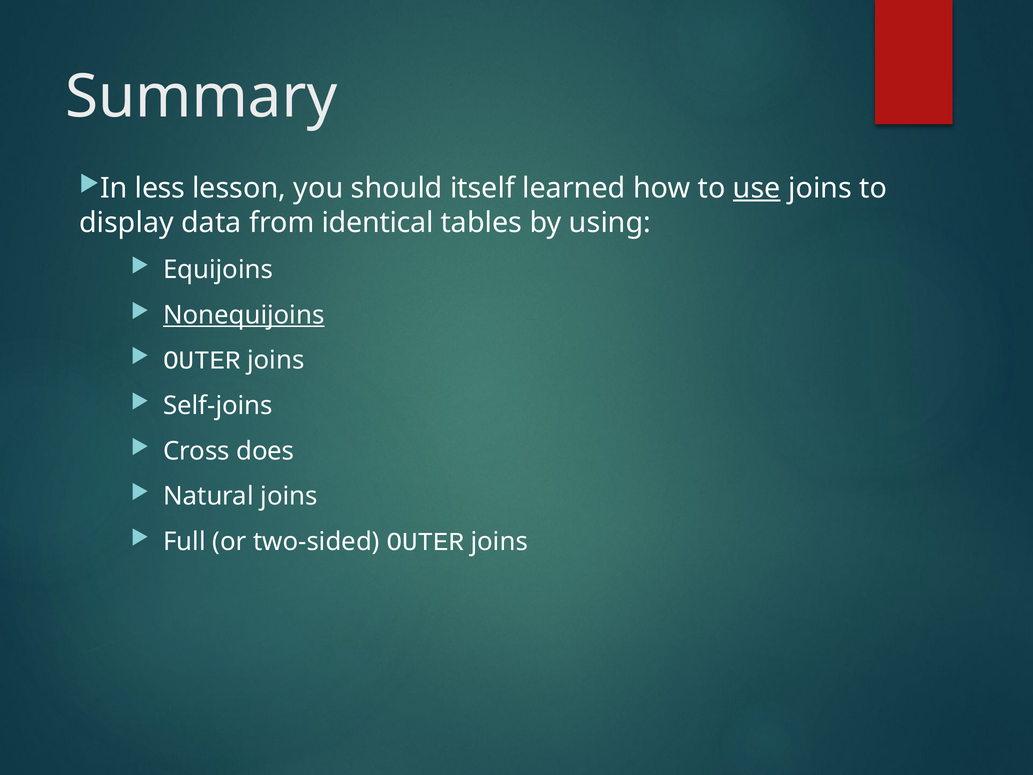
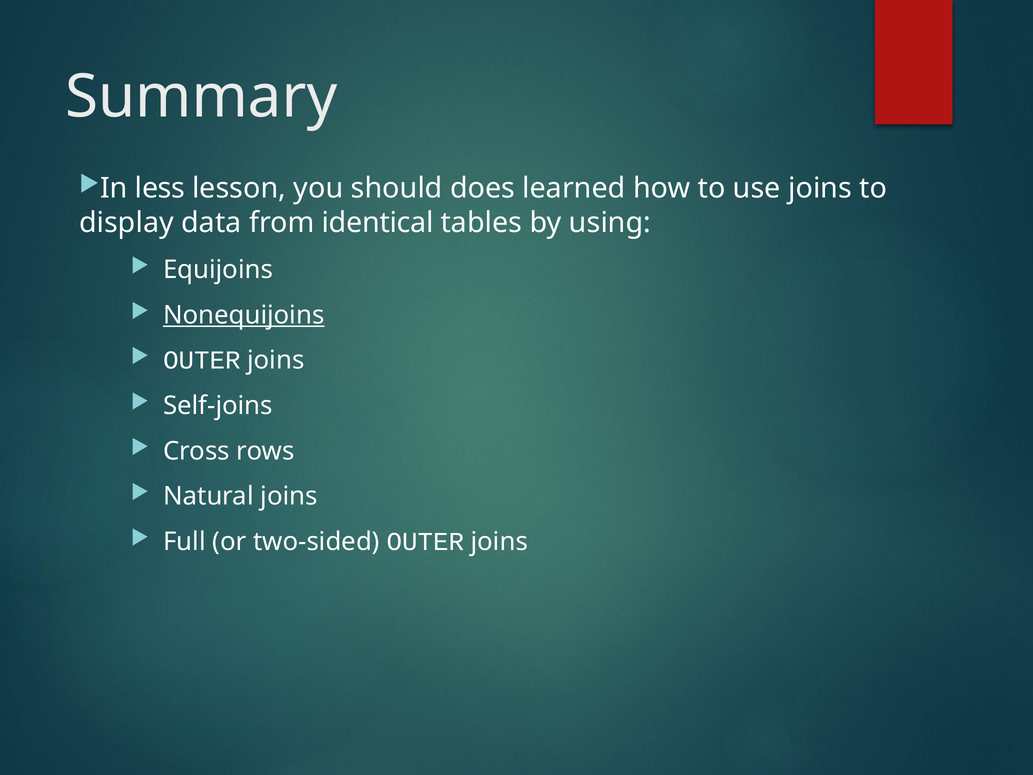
itself: itself -> does
use underline: present -> none
does: does -> rows
